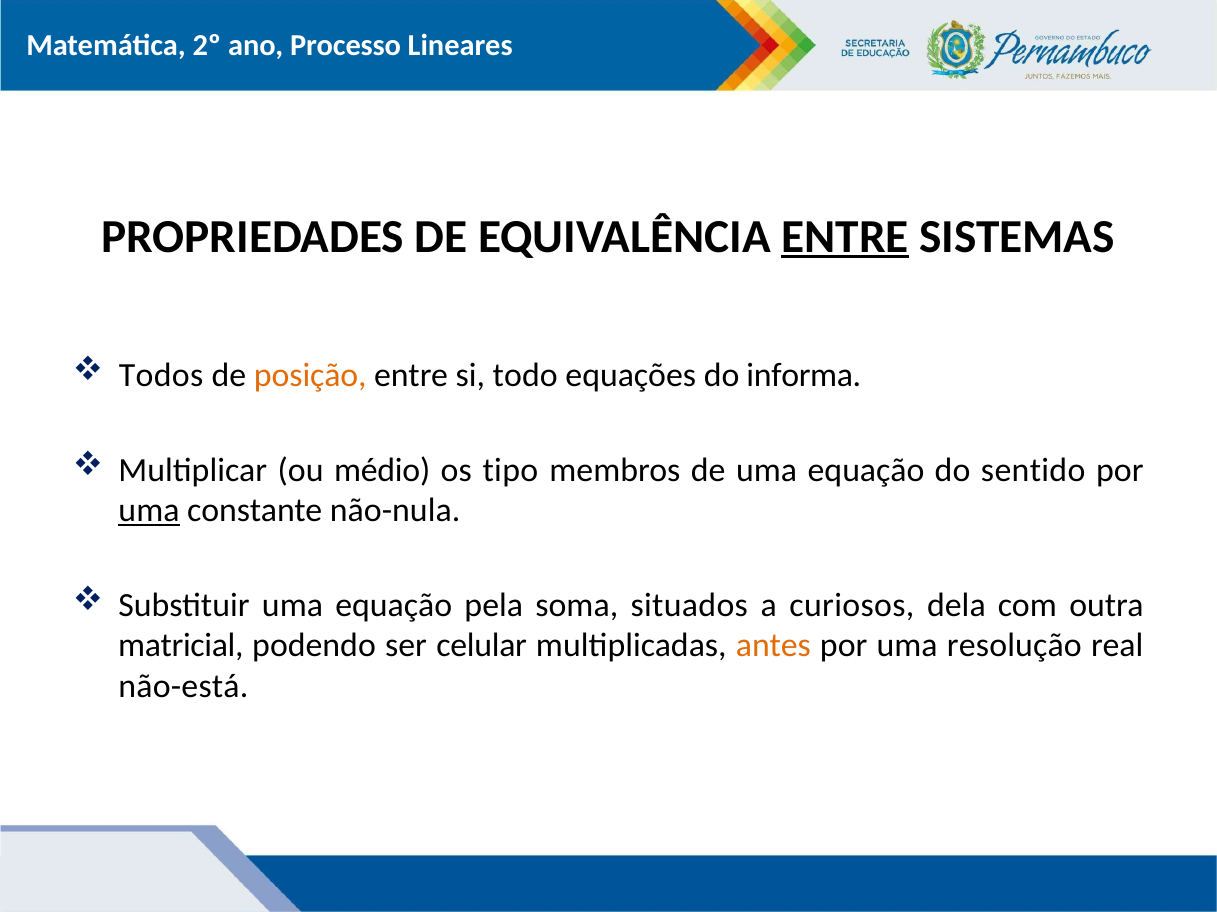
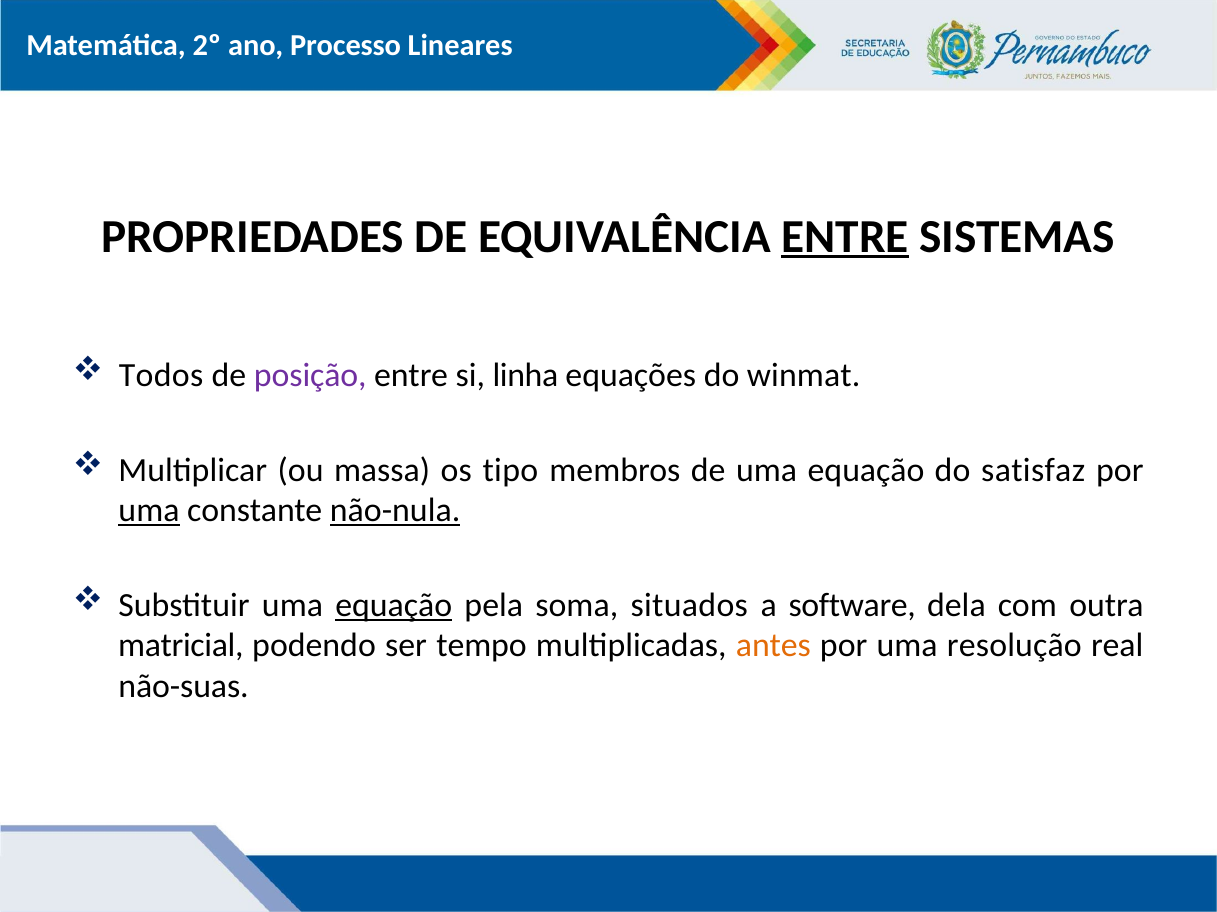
posição colour: orange -> purple
todo: todo -> linha
informa: informa -> winmat
médio: médio -> massa
sentido: sentido -> satisfaz
não-nula underline: none -> present
equação at (394, 606) underline: none -> present
curiosos: curiosos -> software
celular: celular -> tempo
não-está: não-está -> não-suas
